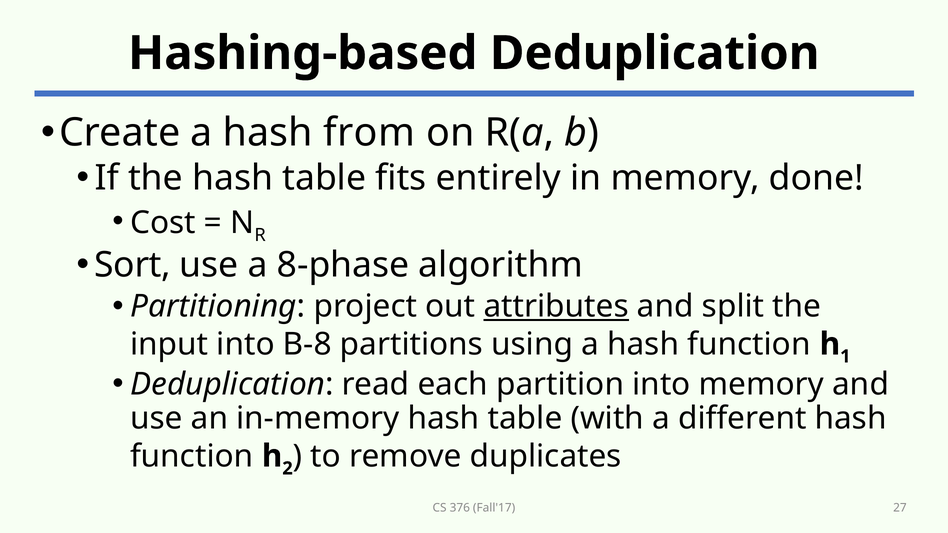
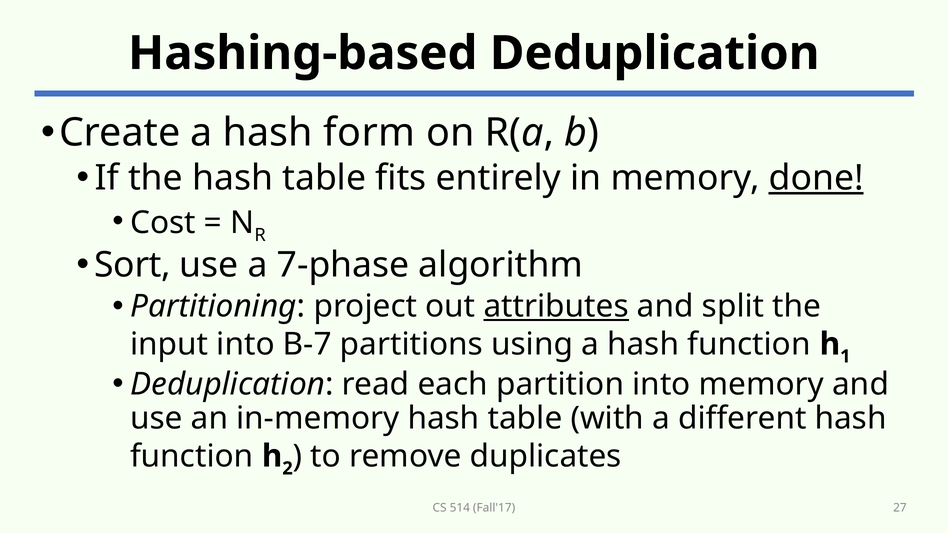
from: from -> form
done underline: none -> present
8-phase: 8-phase -> 7-phase
B-8: B-8 -> B-7
376: 376 -> 514
